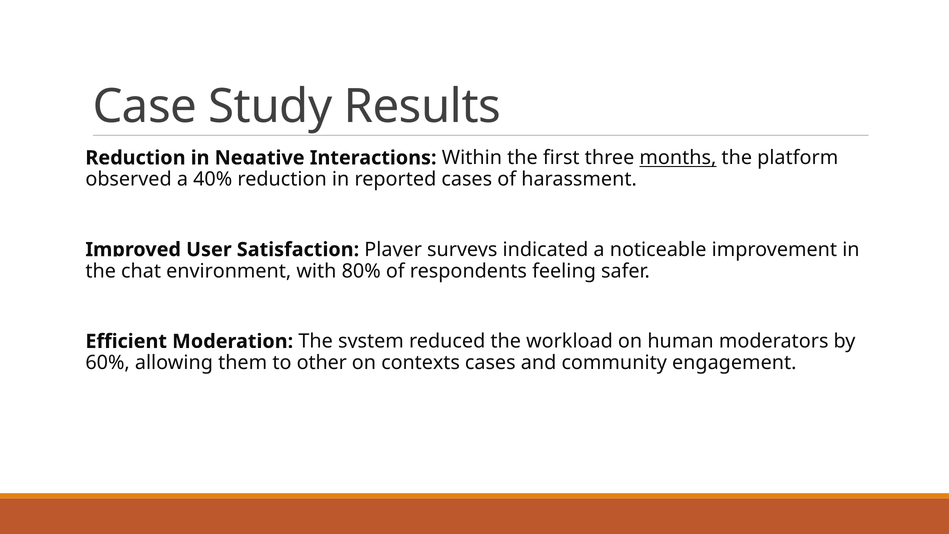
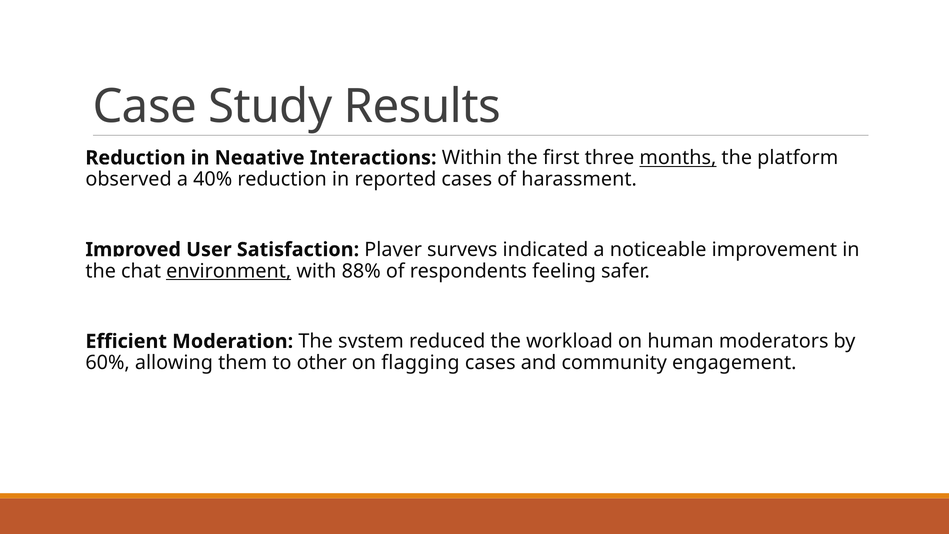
environment underline: none -> present
80%: 80% -> 88%
contexts: contexts -> flagging
